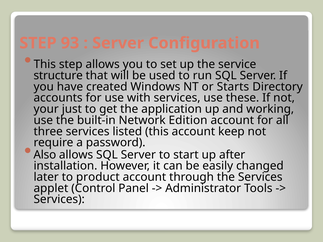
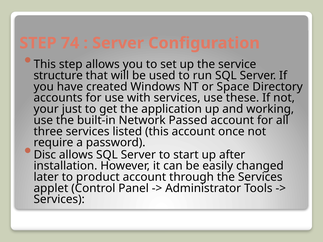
93: 93 -> 74
Starts: Starts -> Space
Edition: Edition -> Passed
keep: keep -> once
Also: Also -> Disc
